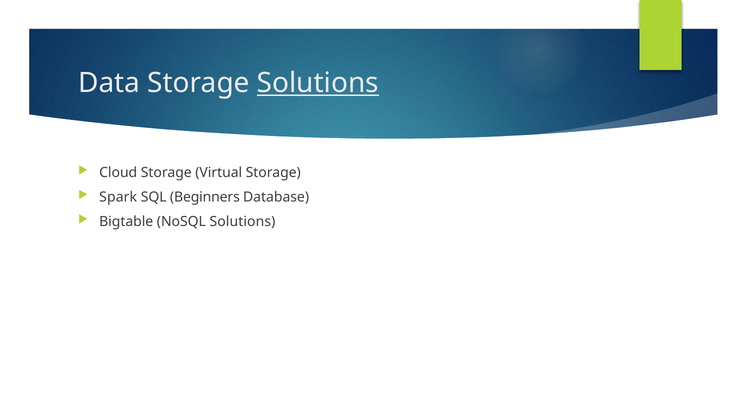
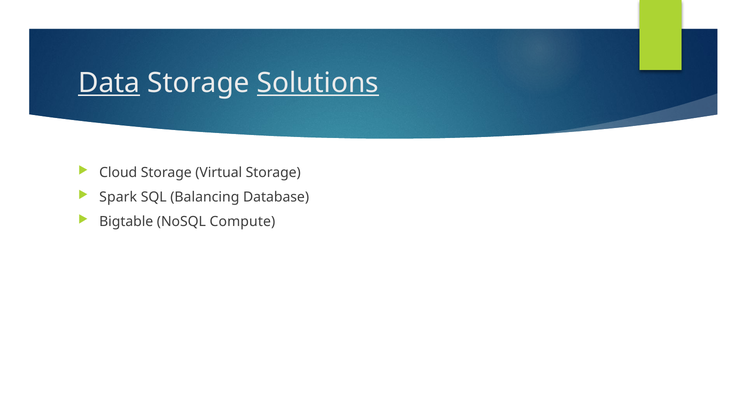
Data underline: none -> present
Beginners: Beginners -> Balancing
NoSQL Solutions: Solutions -> Compute
